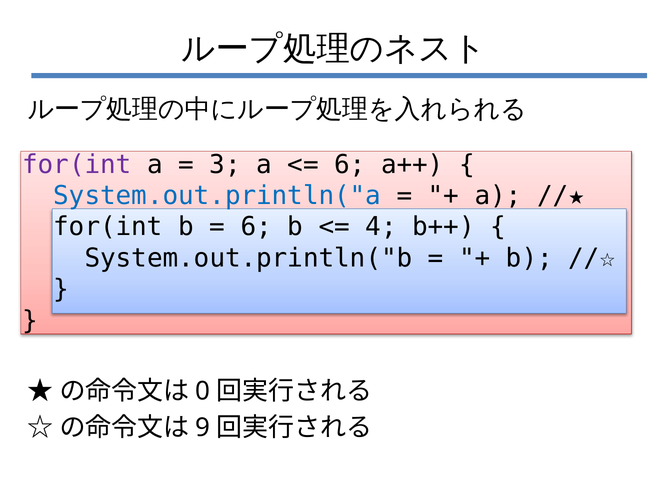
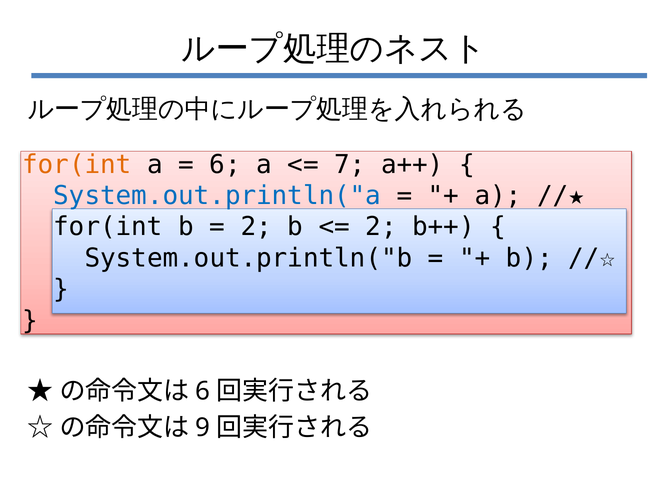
for(int at (77, 164) colour: purple -> orange
3 at (225, 164): 3 -> 6
6 at (350, 164): 6 -> 7
6 at (256, 227): 6 -> 2
4 at (381, 227): 4 -> 2
0 at (203, 391): 0 -> 6
